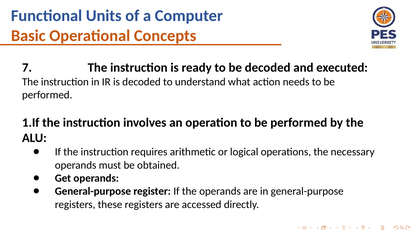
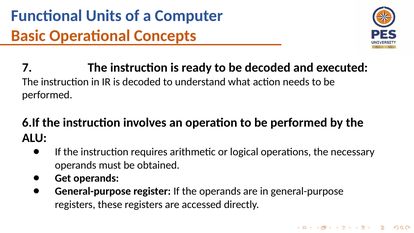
1.If: 1.If -> 6.If
